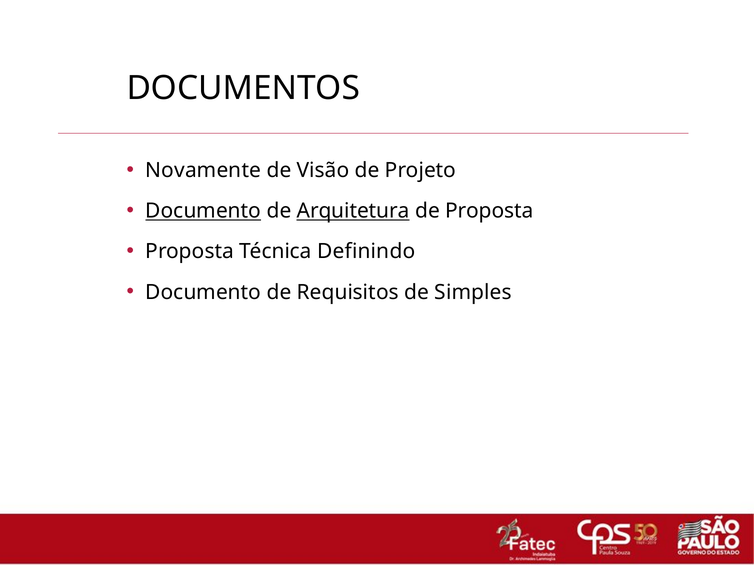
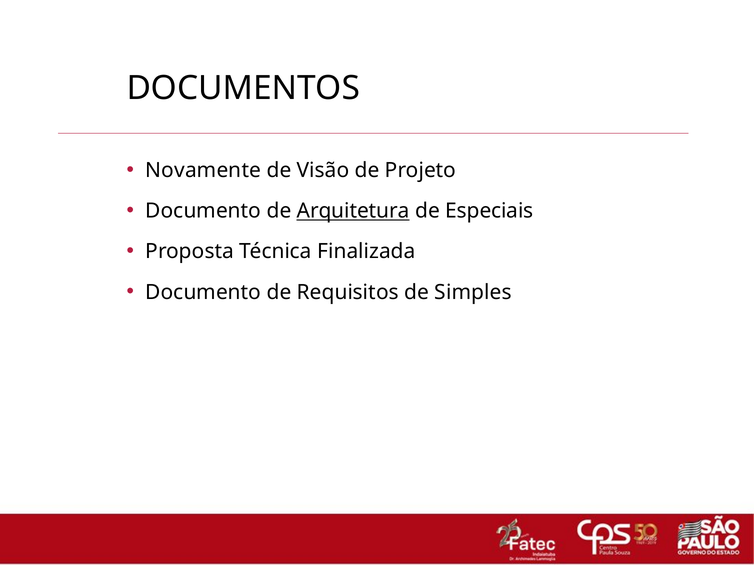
Documento at (203, 211) underline: present -> none
de Proposta: Proposta -> Especiais
Definindo: Definindo -> Finalizada
